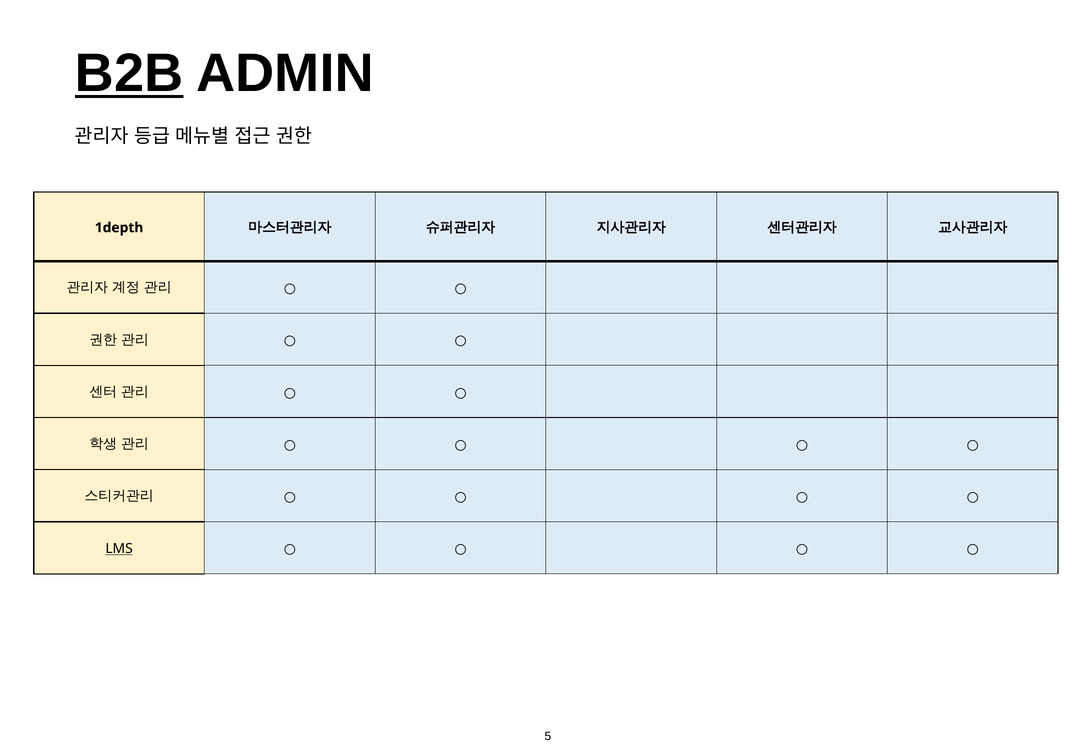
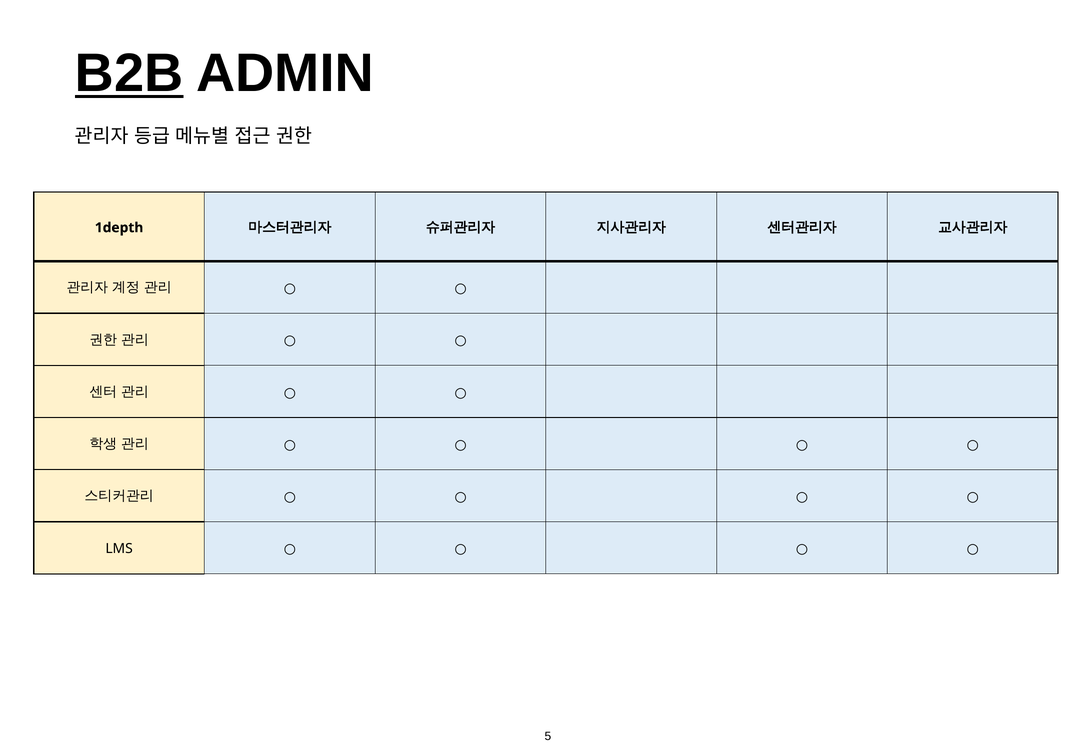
LMS underline: present -> none
